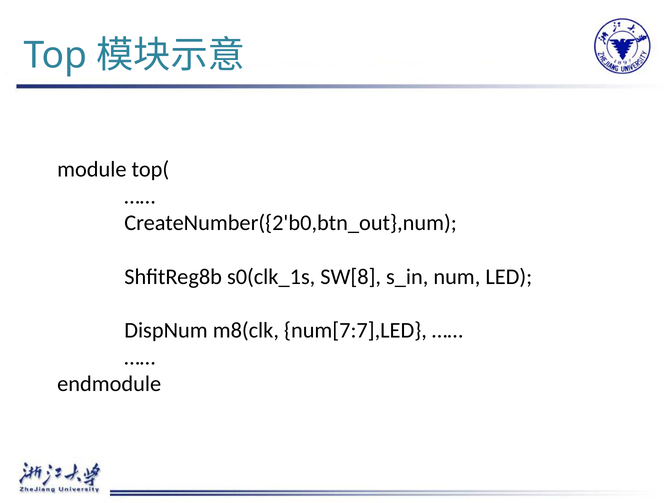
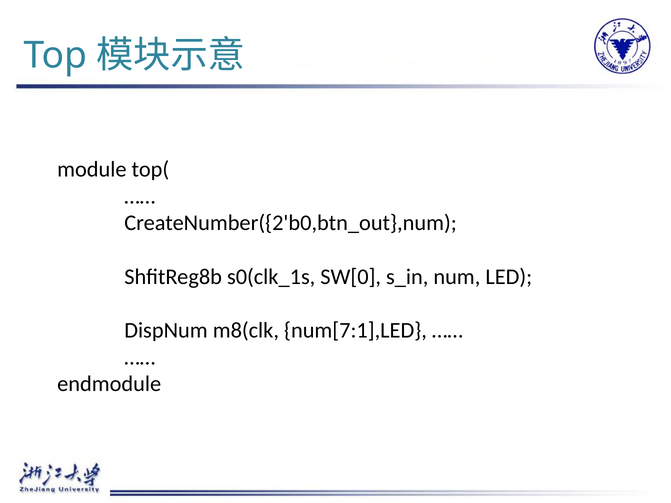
SW[8: SW[8 -> SW[0
num[7:7],LED: num[7:7],LED -> num[7:1],LED
